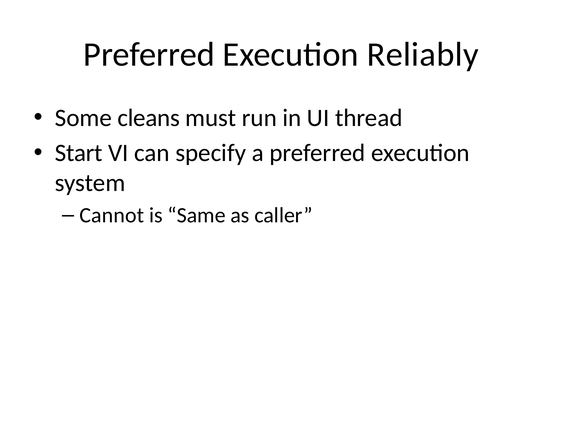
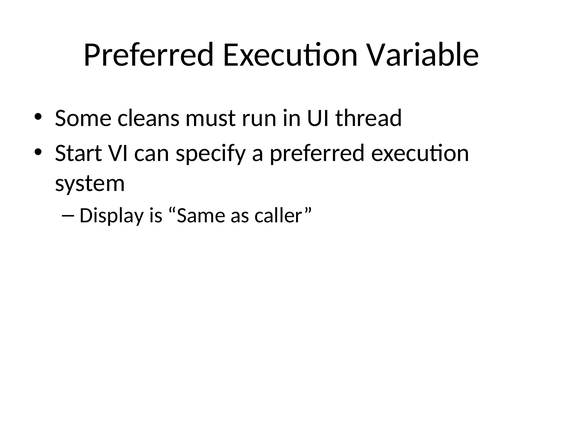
Reliably: Reliably -> Variable
Cannot: Cannot -> Display
